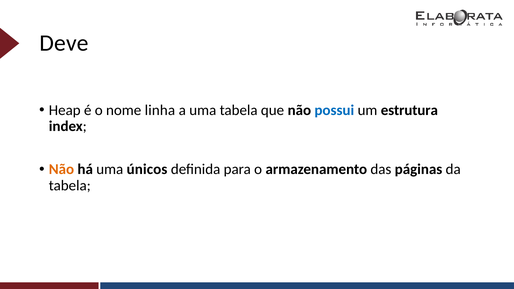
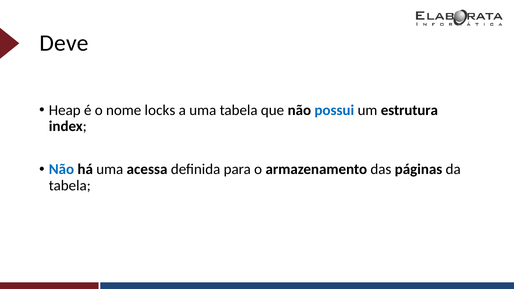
linha: linha -> locks
Não at (61, 169) colour: orange -> blue
únicos: únicos -> acessa
